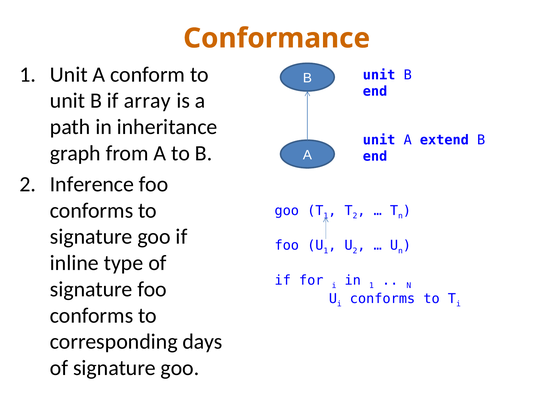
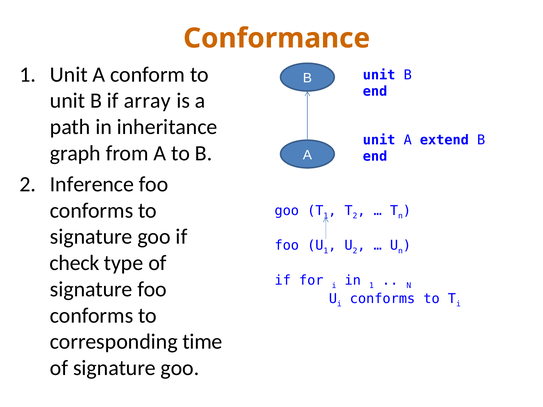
inline: inline -> check
days: days -> time
